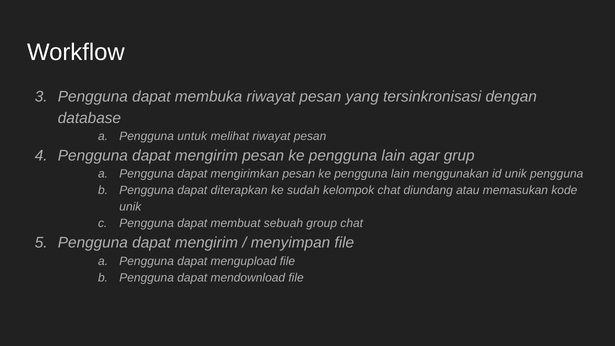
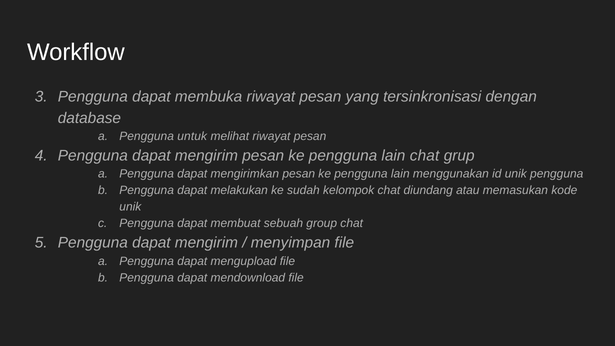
lain agar: agar -> chat
diterapkan: diterapkan -> melakukan
